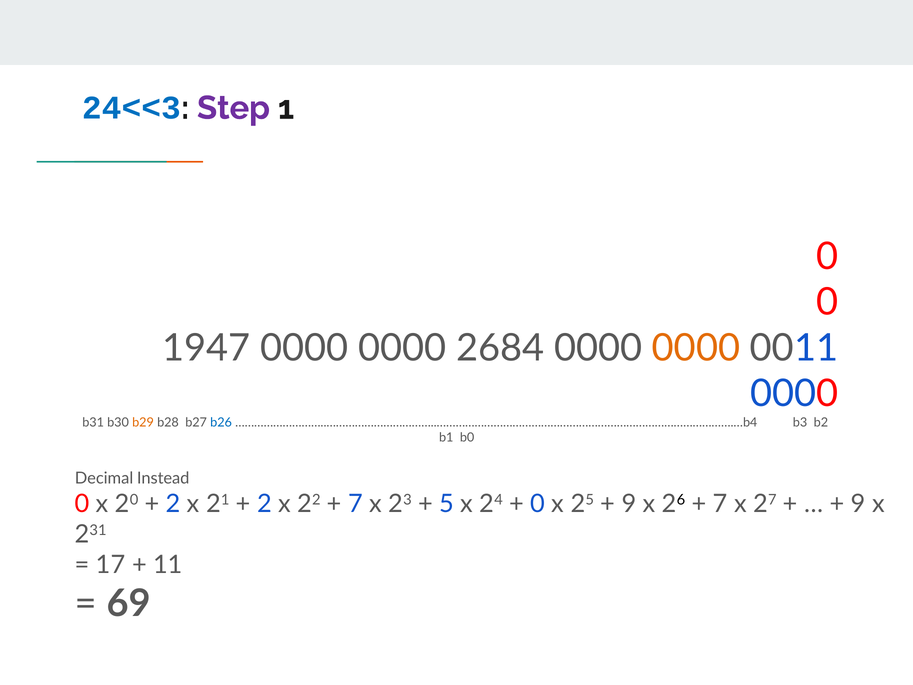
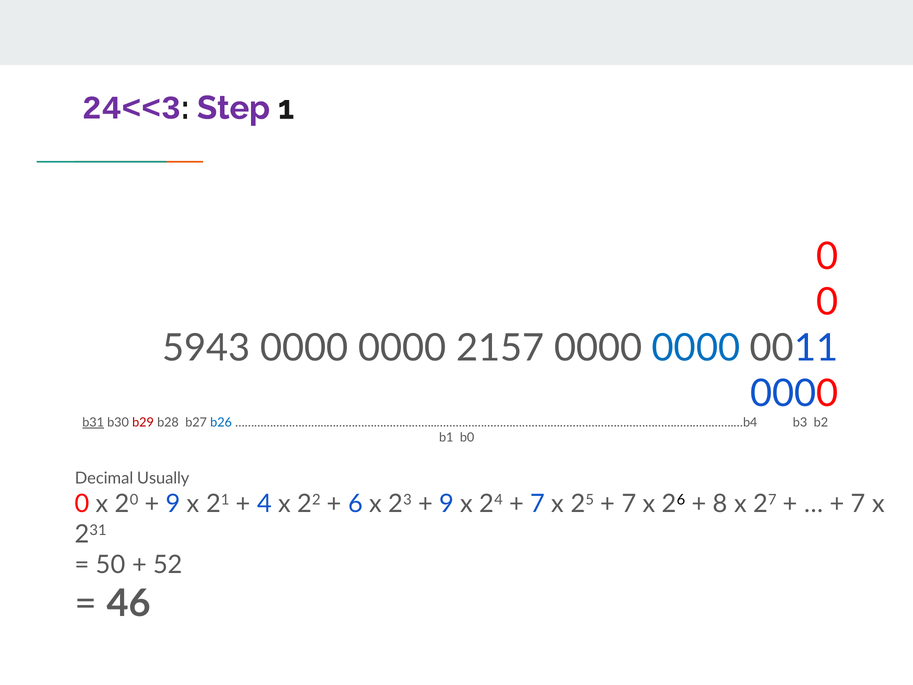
24<<3 colour: blue -> purple
1947: 1947 -> 5943
2684: 2684 -> 2157
0000 at (696, 348) colour: orange -> blue
b31 underline: none -> present
b29 colour: orange -> red
Instead: Instead -> Usually
2 at (173, 504): 2 -> 9
2 at (264, 504): 2 -> 4
7 at (356, 504): 7 -> 6
5 at (447, 504): 5 -> 9
0 at (538, 504): 0 -> 7
9 at (629, 504): 9 -> 7
7 at (720, 504): 7 -> 8
9 at (858, 504): 9 -> 7
17: 17 -> 50
11: 11 -> 52
69: 69 -> 46
